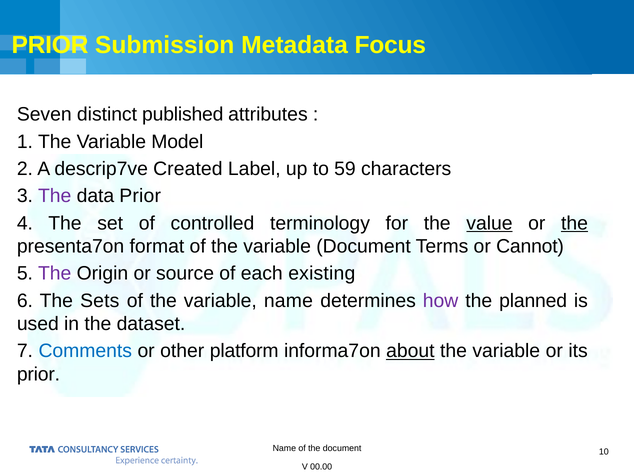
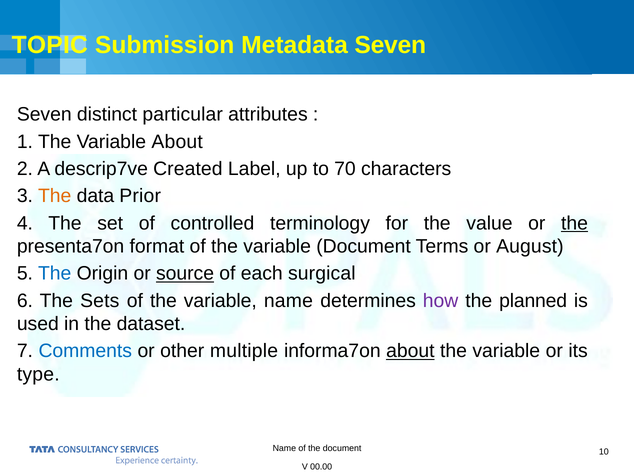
PRIOR at (50, 45): PRIOR -> TOPIC
Metadata Focus: Focus -> Seven
published: published -> particular
Variable Model: Model -> About
59: 59 -> 70
The at (55, 196) colour: purple -> orange
value underline: present -> none
Cannot: Cannot -> August
The at (55, 273) colour: purple -> blue
source underline: none -> present
existing: existing -> surgical
platform: platform -> multiple
prior at (38, 374): prior -> type
